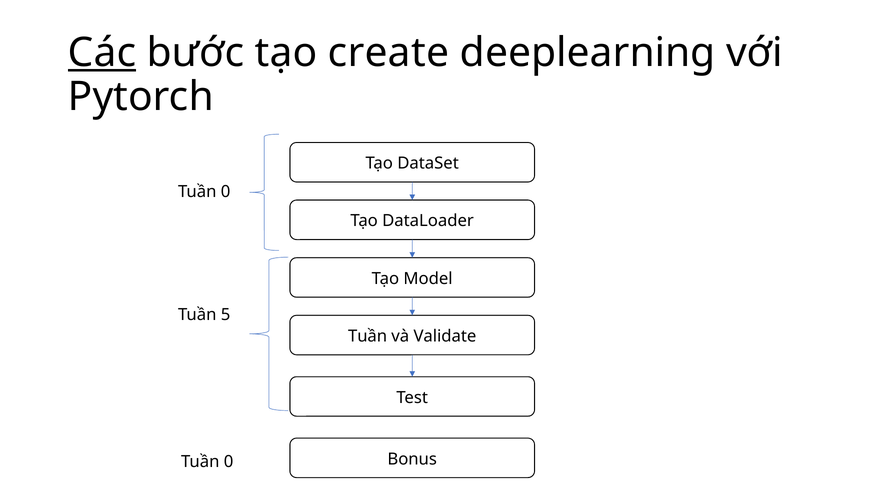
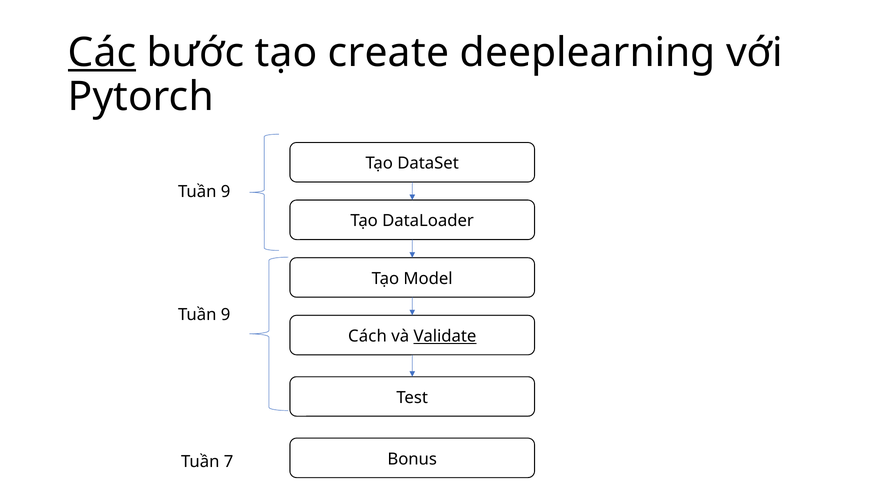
0 at (226, 192): 0 -> 9
5 at (226, 315): 5 -> 9
Tuần at (368, 336): Tuần -> Cách
Validate underline: none -> present
0 at (229, 462): 0 -> 7
